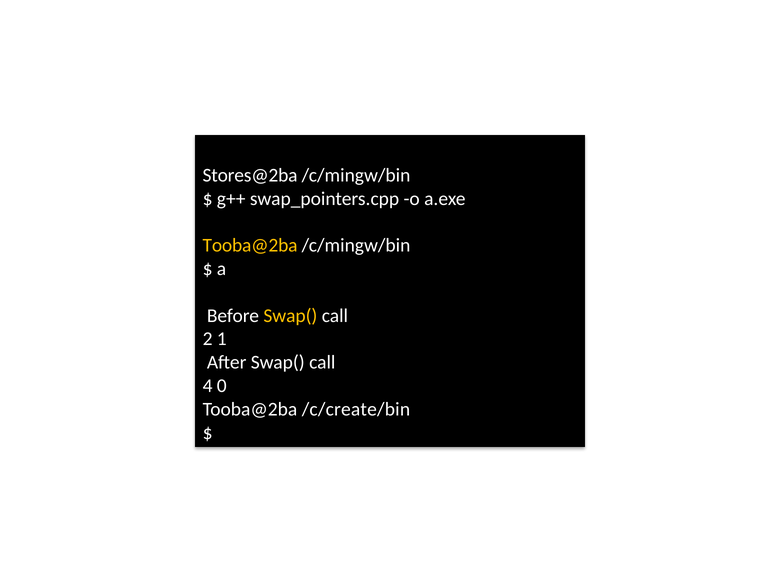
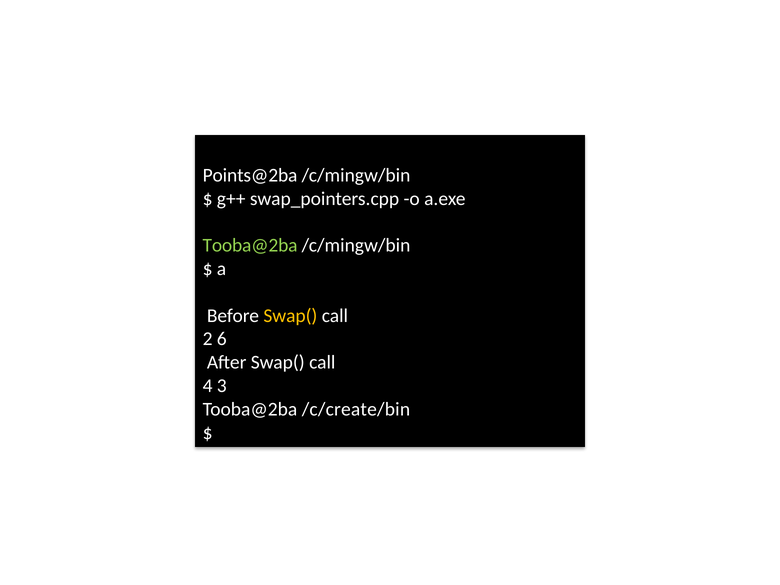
Stores@2ba: Stores@2ba -> Points@2ba
Tooba@2ba at (250, 245) colour: yellow -> light green
1: 1 -> 6
0: 0 -> 3
